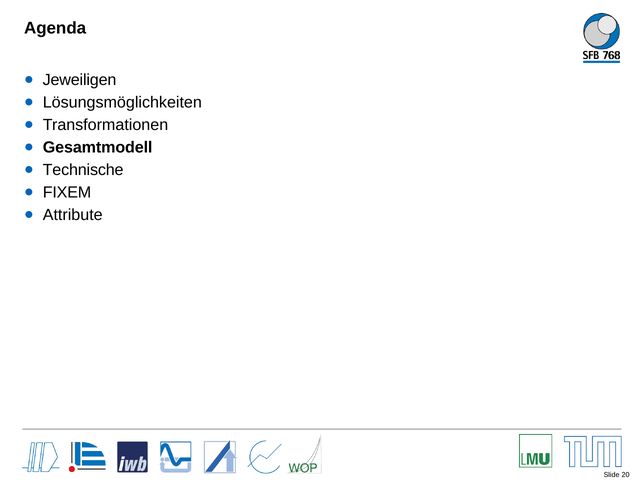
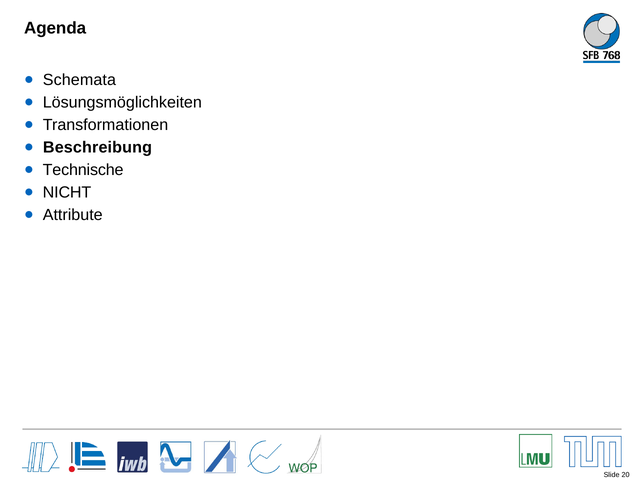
Jeweiligen: Jeweiligen -> Schemata
Gesamtmodell: Gesamtmodell -> Beschreibung
FIXEM: FIXEM -> NICHT
